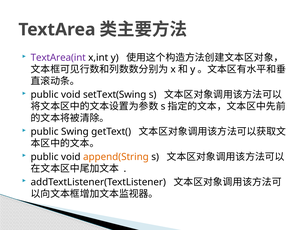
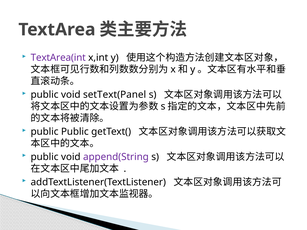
setText(Swing: setText(Swing -> setText(Panel
public Swing: Swing -> Public
append(String colour: orange -> purple
